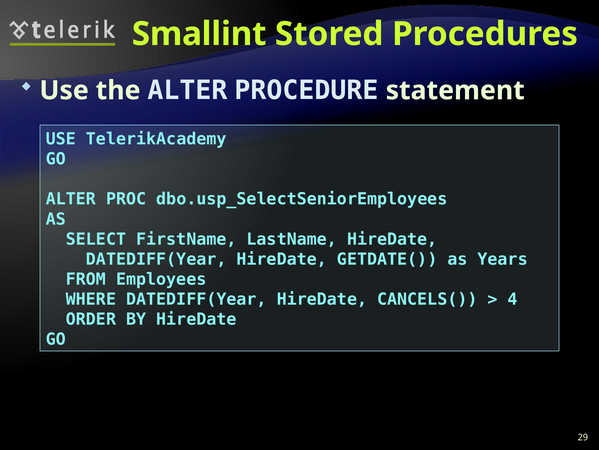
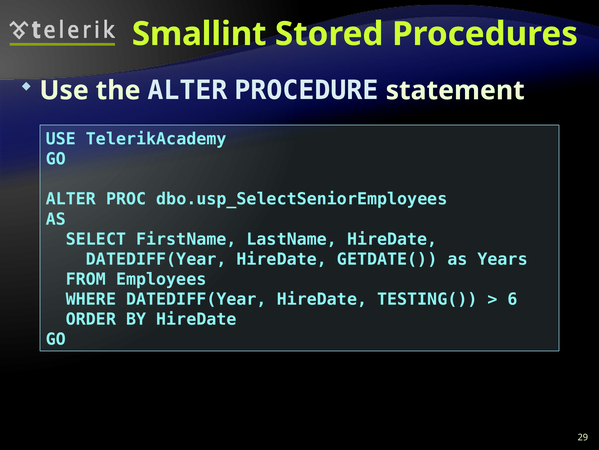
CANCELS(: CANCELS( -> TESTING(
4: 4 -> 6
